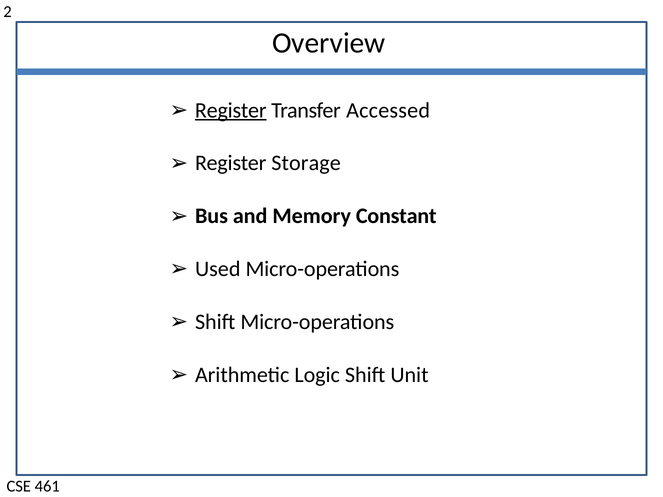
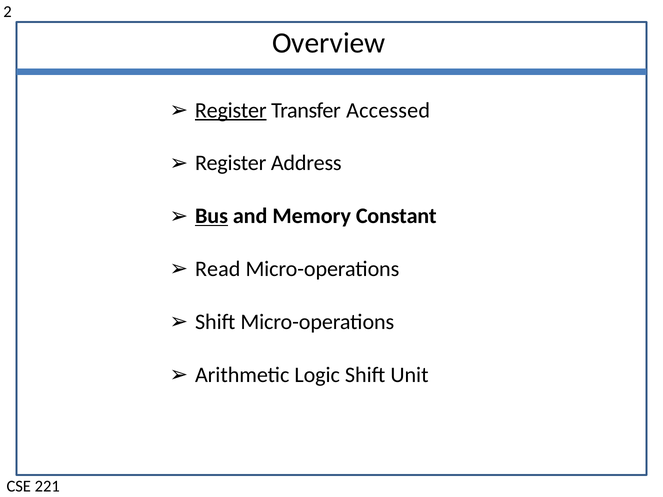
Storage: Storage -> Address
Bus underline: none -> present
Used: Used -> Read
461: 461 -> 221
